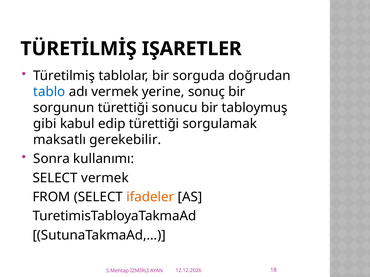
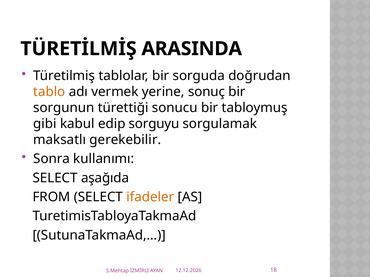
IŞARETLER: IŞARETLER -> ARASINDA
tablo colour: blue -> orange
edip türettiği: türettiği -> sorguyu
SELECT vermek: vermek -> aşağıda
